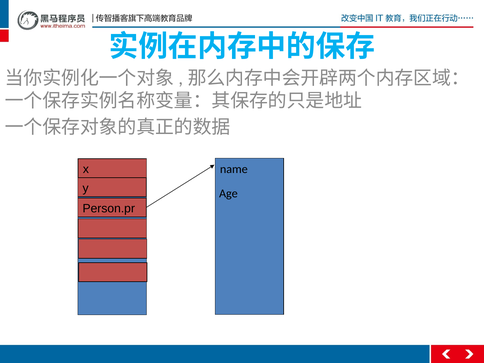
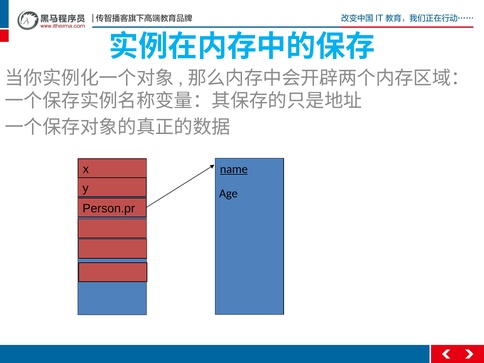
name underline: none -> present
